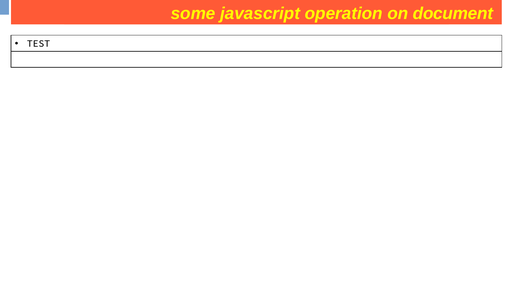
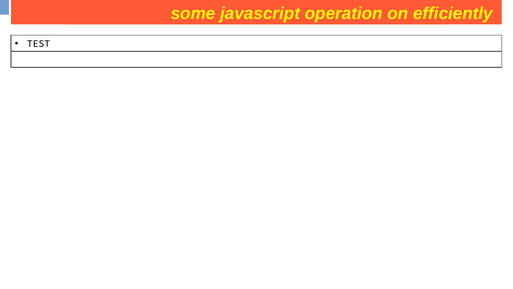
document: document -> efficiently
